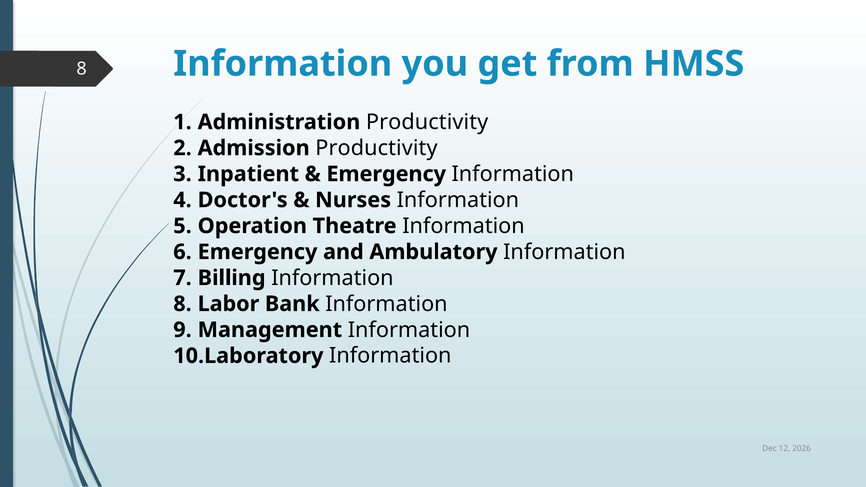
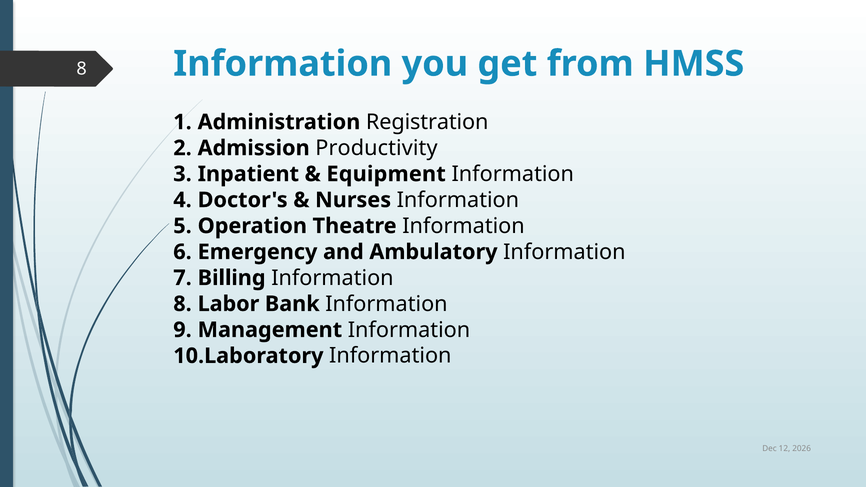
Administration Productivity: Productivity -> Registration
Emergency at (386, 174): Emergency -> Equipment
